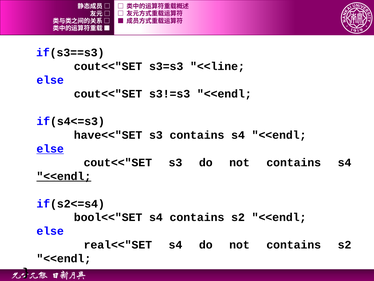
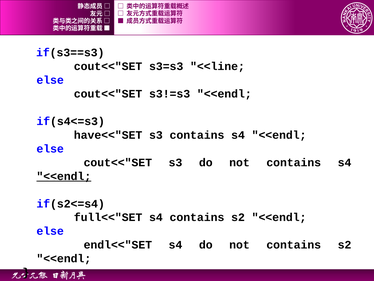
else at (50, 149) underline: present -> none
bool<<"SET: bool<<"SET -> full<<"SET
real<<"SET: real<<"SET -> endl<<"SET
